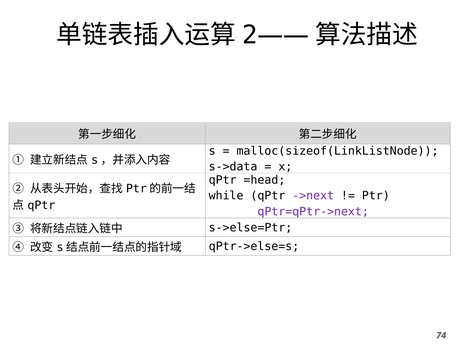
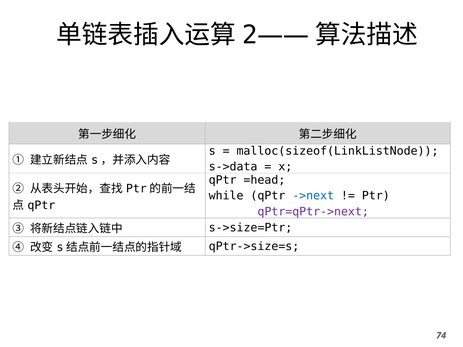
->next colour: purple -> blue
s->else=Ptr: s->else=Ptr -> s->size=Ptr
qPtr->else=s: qPtr->else=s -> qPtr->size=s
